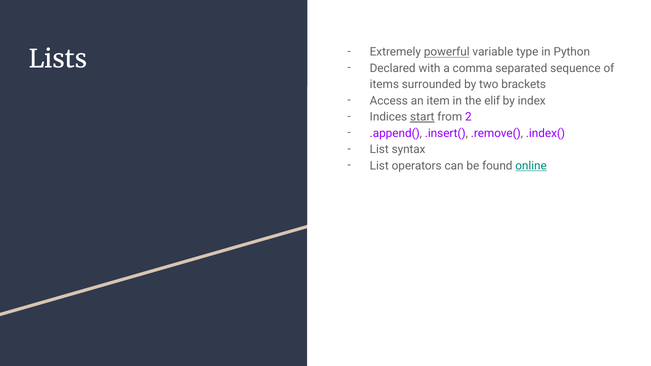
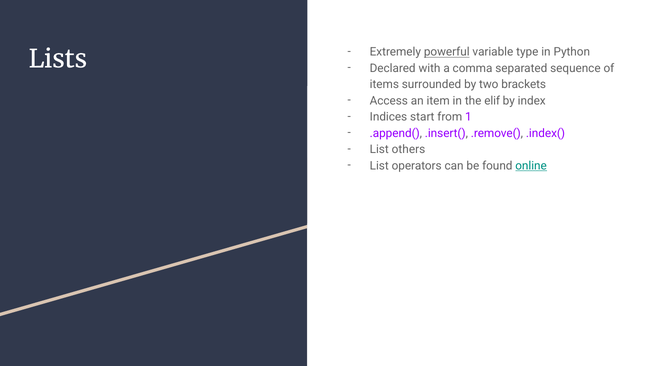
start underline: present -> none
2: 2 -> 1
syntax: syntax -> others
